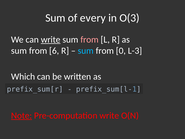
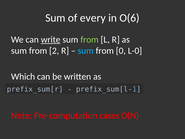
O(3: O(3 -> O(6
from at (90, 39) colour: pink -> light green
6: 6 -> 2
L-3: L-3 -> L-0
Note underline: present -> none
Pre-computation write: write -> cases
